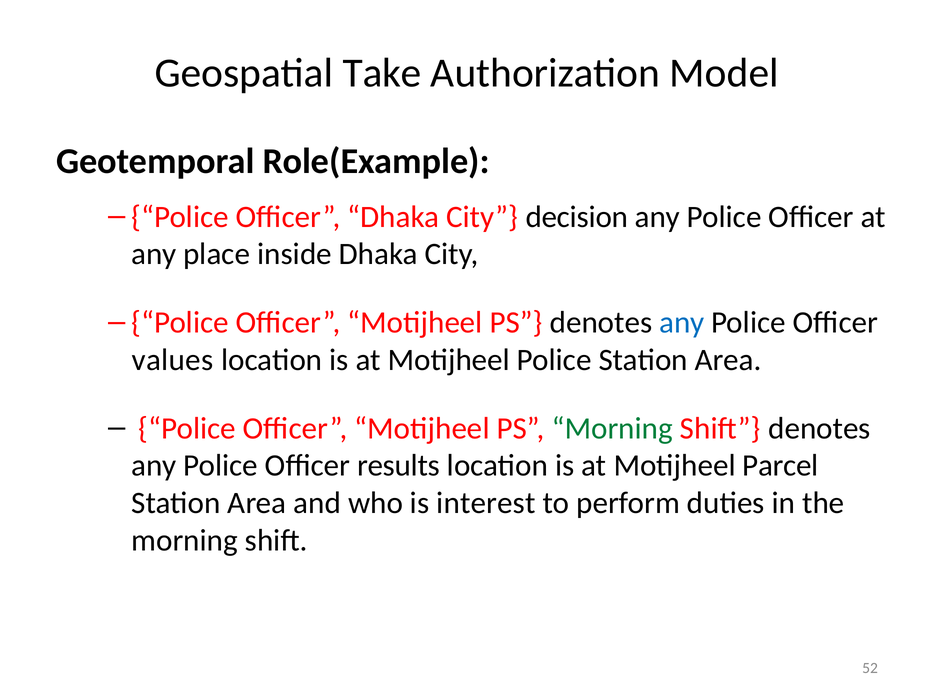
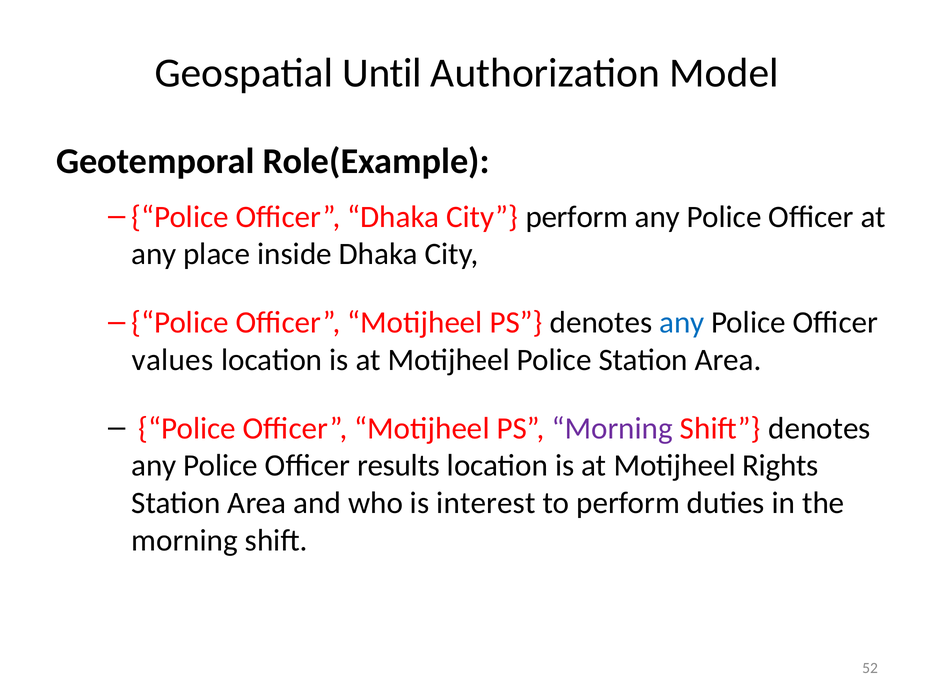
Take: Take -> Until
City decision: decision -> perform
Morning at (612, 429) colour: green -> purple
Parcel: Parcel -> Rights
